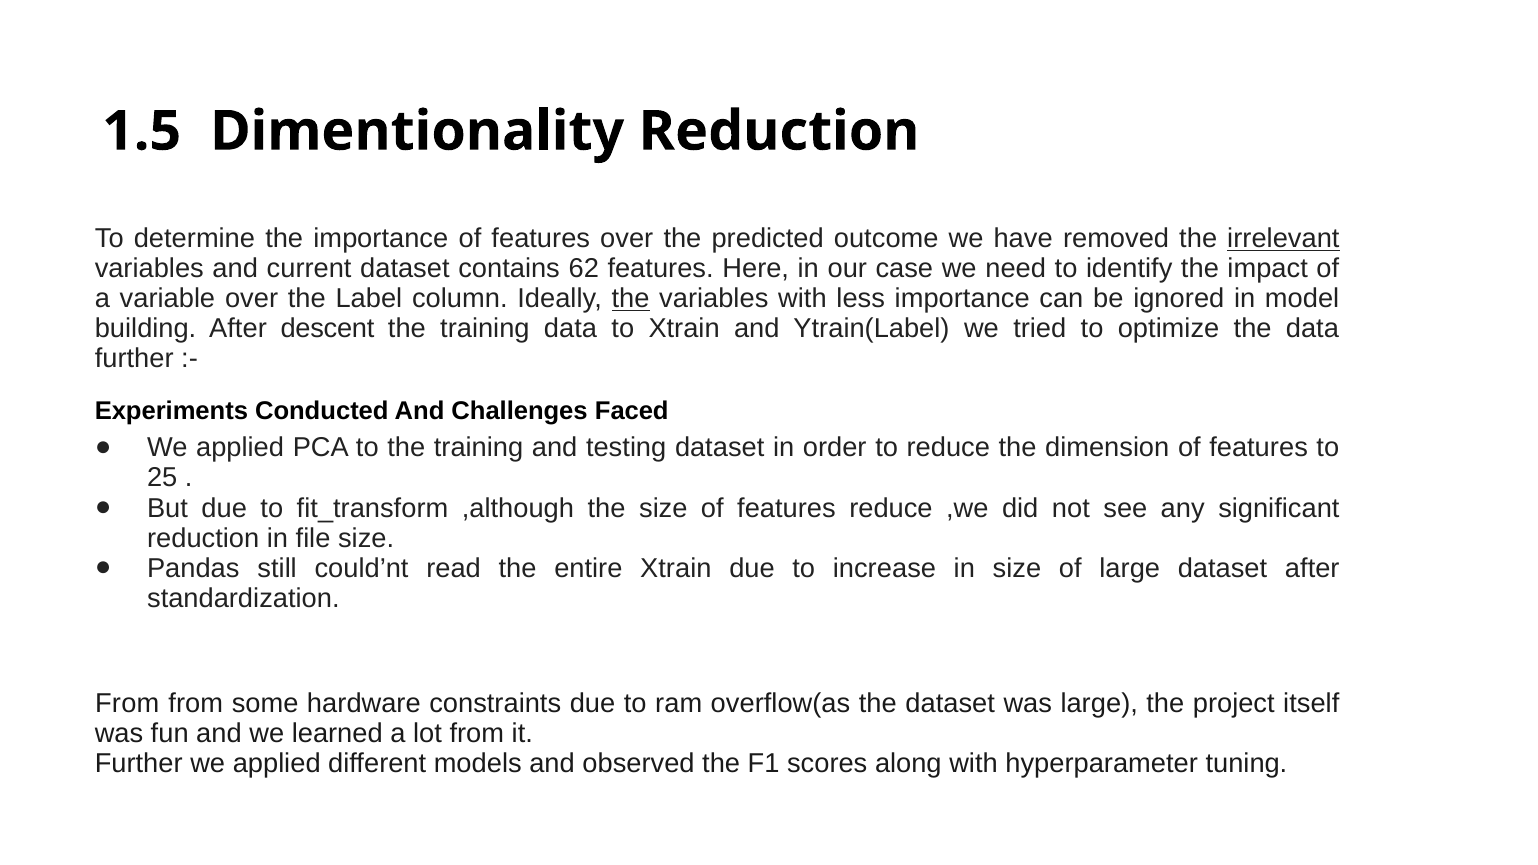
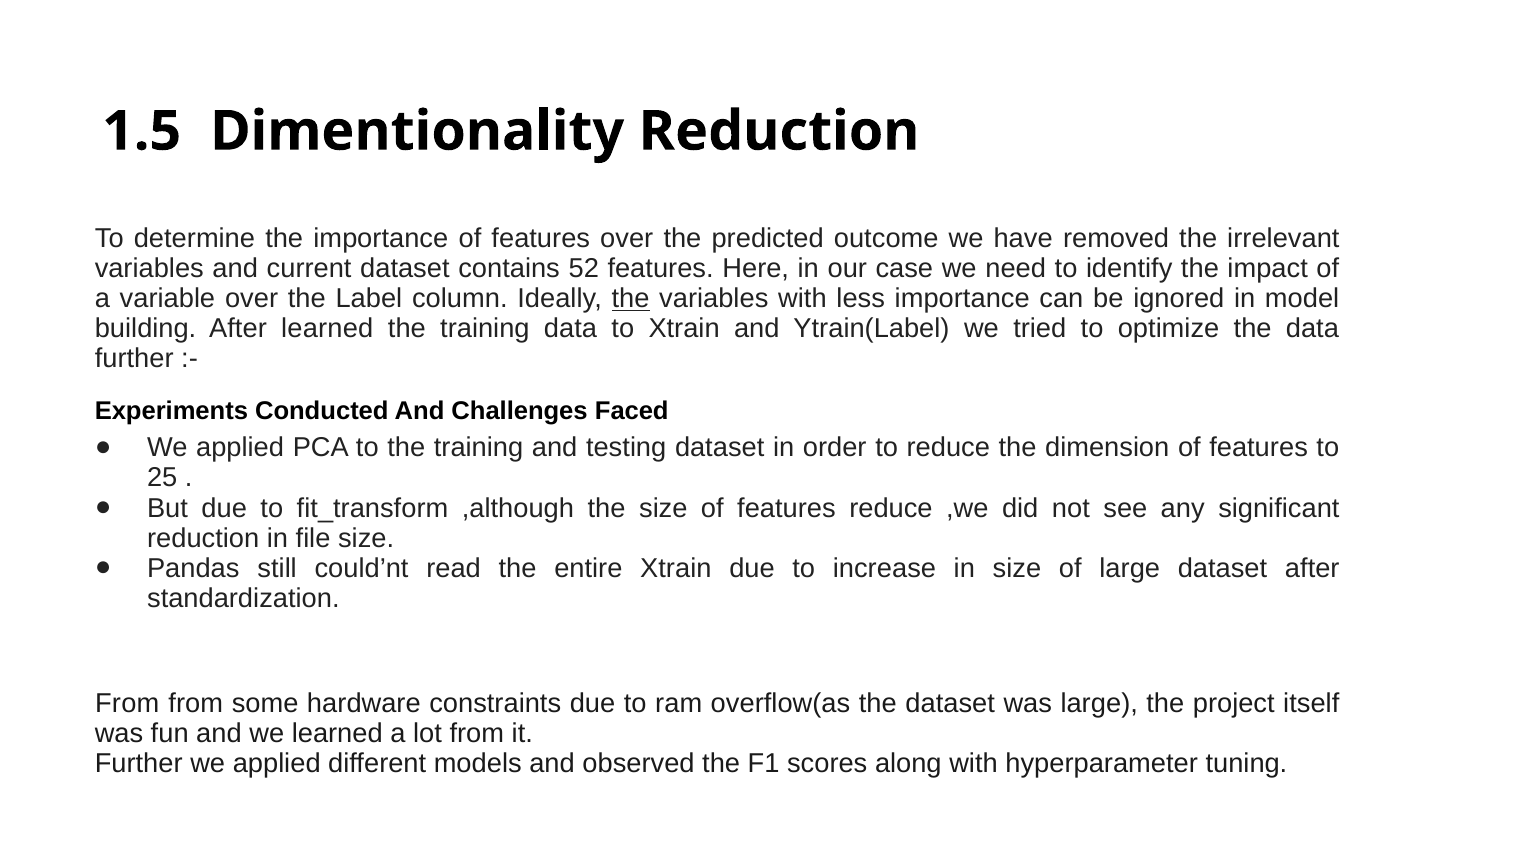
irrelevant underline: present -> none
62: 62 -> 52
After descent: descent -> learned
